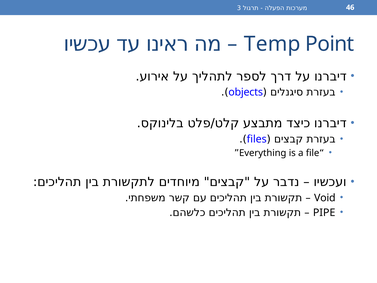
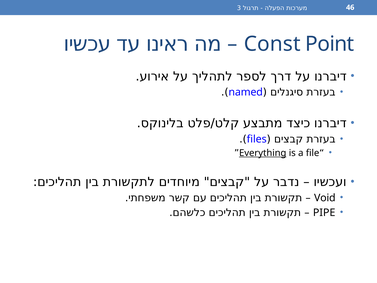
Temp: Temp -> Const
objects: objects -> named
Everything underline: none -> present
